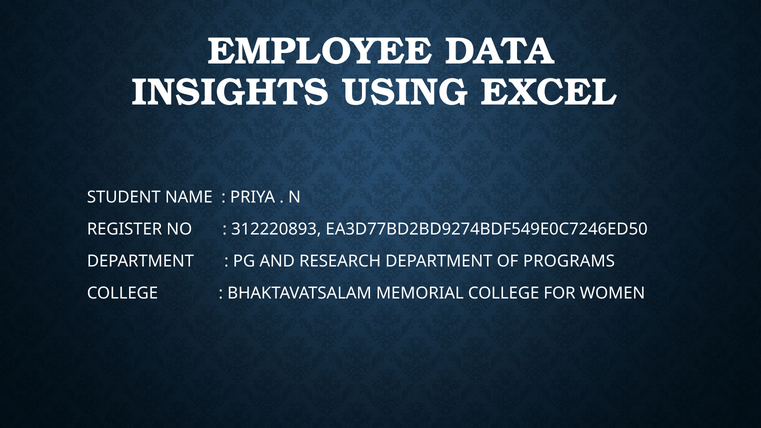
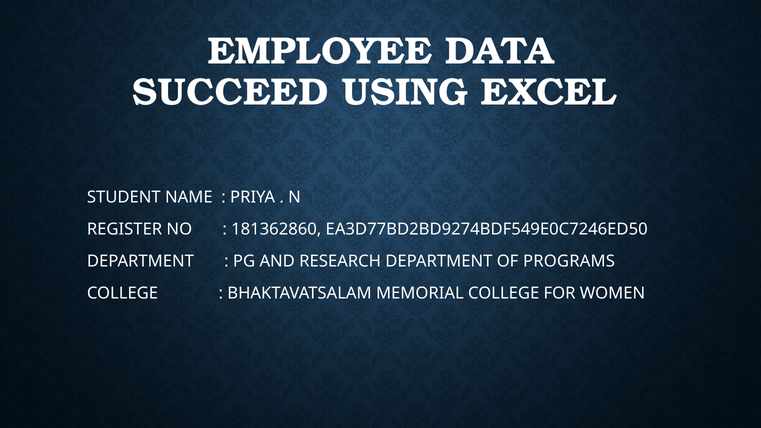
INSIGHTS: INSIGHTS -> SUCCEED
312220893: 312220893 -> 181362860
